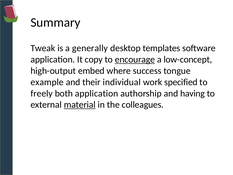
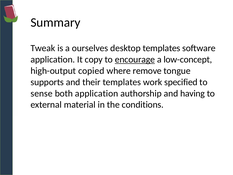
generally: generally -> ourselves
embed: embed -> copied
success: success -> remove
example: example -> supports
their individual: individual -> templates
freely: freely -> sense
material underline: present -> none
colleagues: colleagues -> conditions
